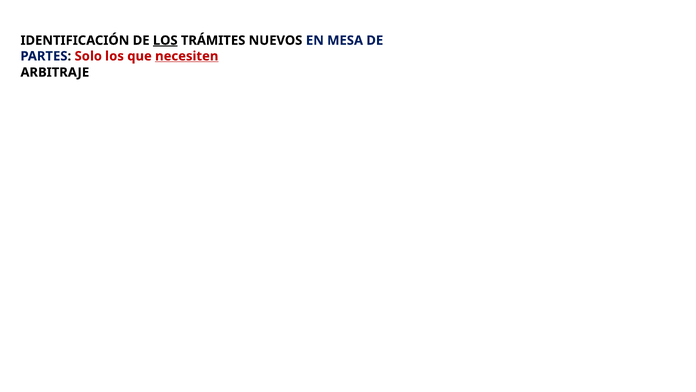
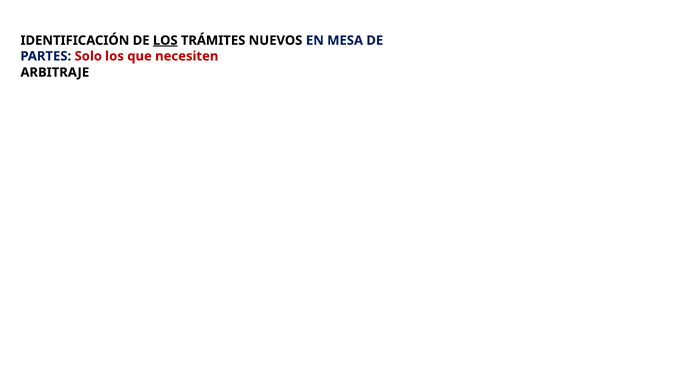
necesiten underline: present -> none
